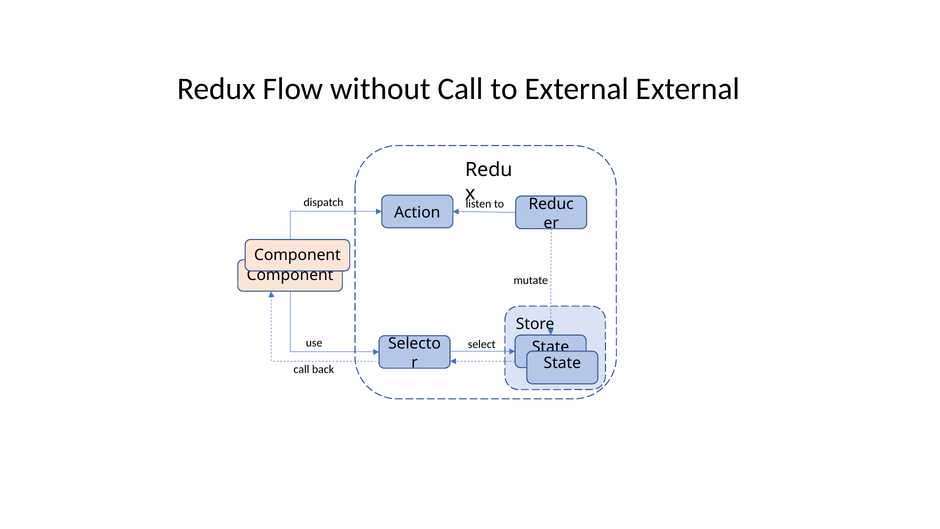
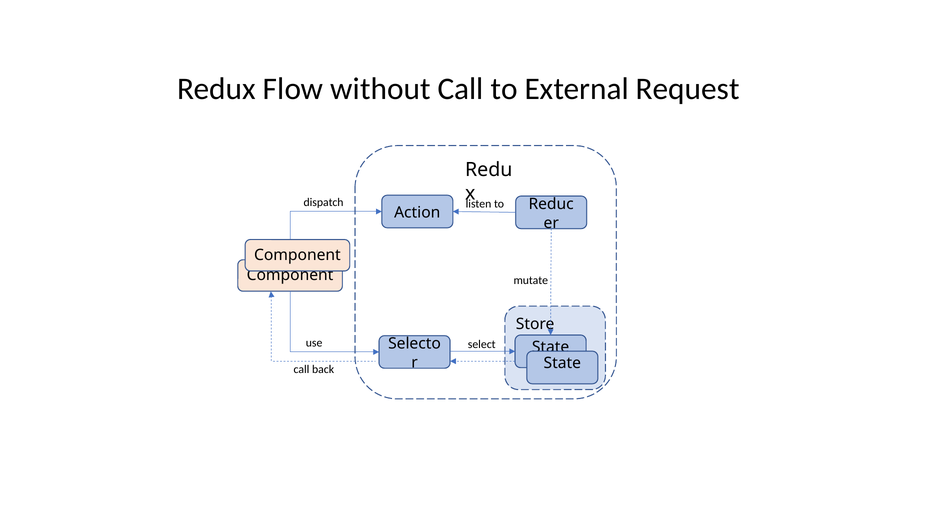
External External: External -> Request
